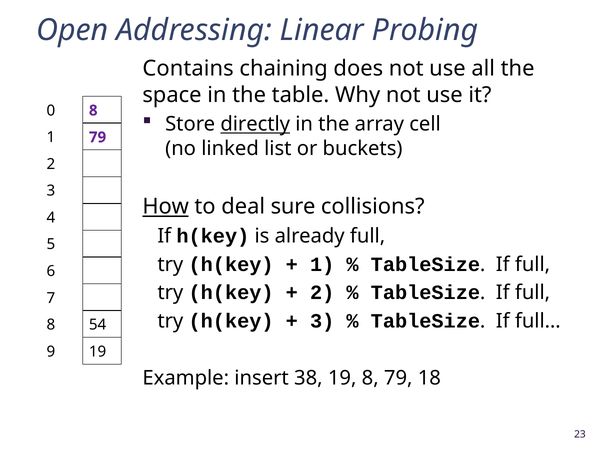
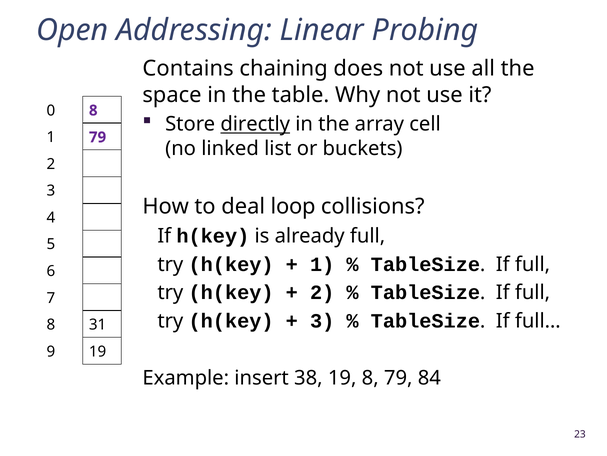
How underline: present -> none
sure: sure -> loop
54: 54 -> 31
18: 18 -> 84
